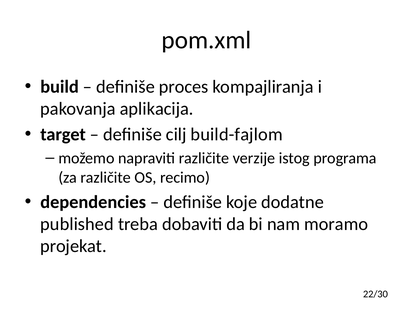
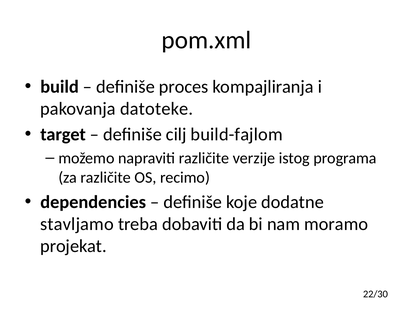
aplikacija: aplikacija -> datoteke
published: published -> stavljamo
